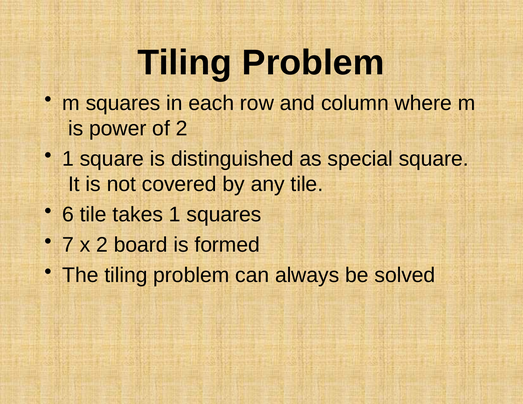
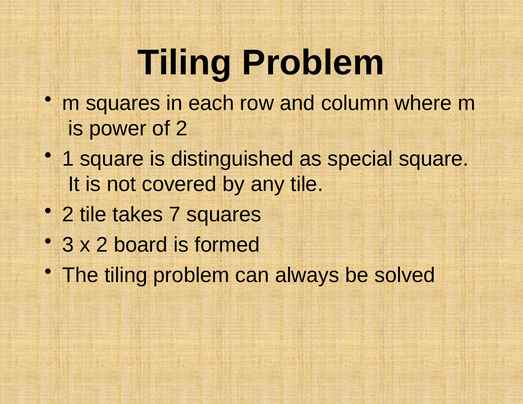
6 at (68, 215): 6 -> 2
takes 1: 1 -> 7
7: 7 -> 3
